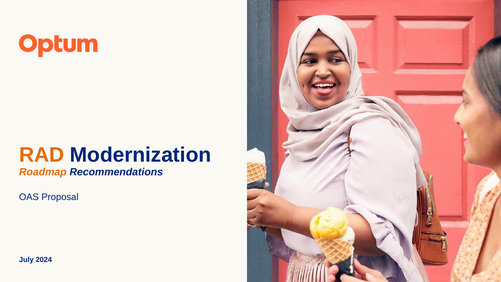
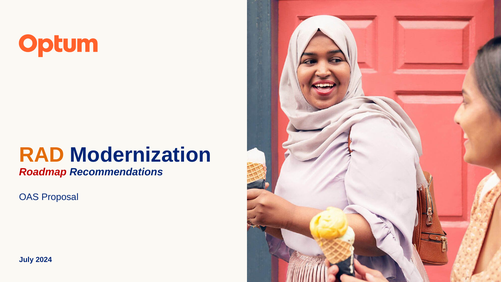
Roadmap colour: orange -> red
